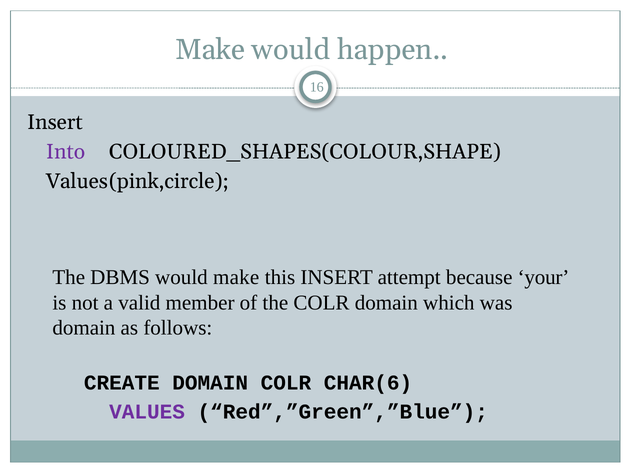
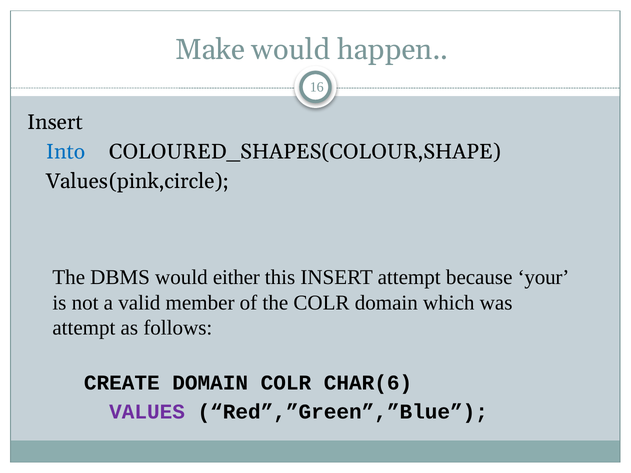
Into colour: purple -> blue
would make: make -> either
domain at (84, 328): domain -> attempt
